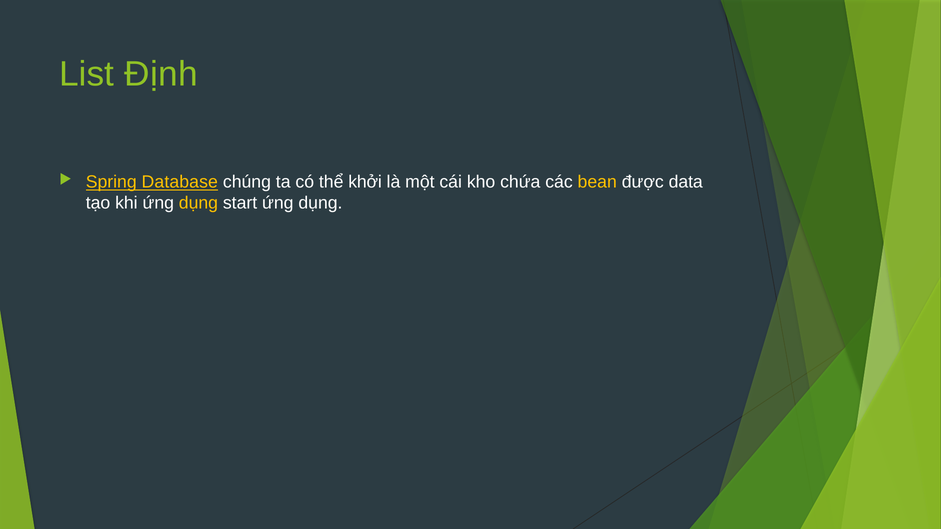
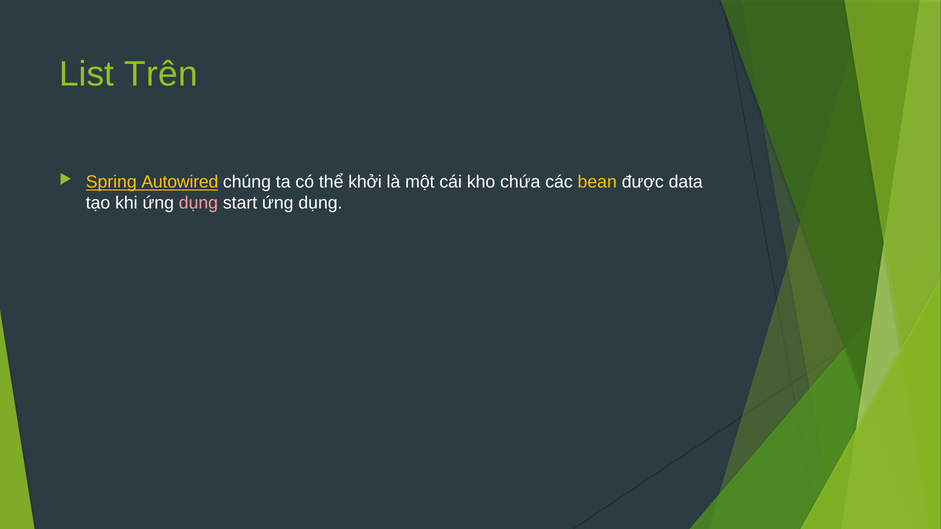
Định: Định -> Trên
Database: Database -> Autowired
dụng at (198, 203) colour: yellow -> pink
